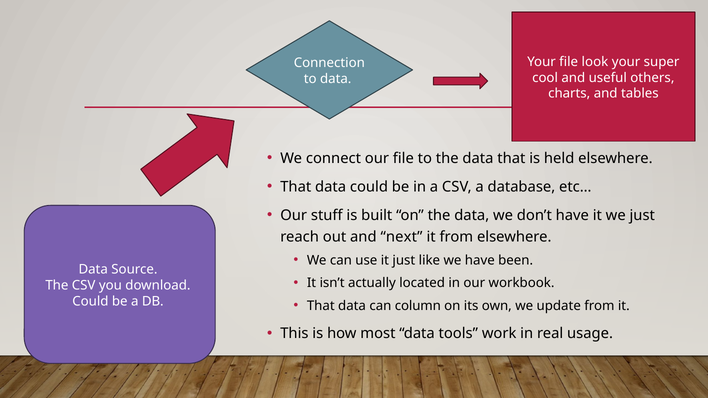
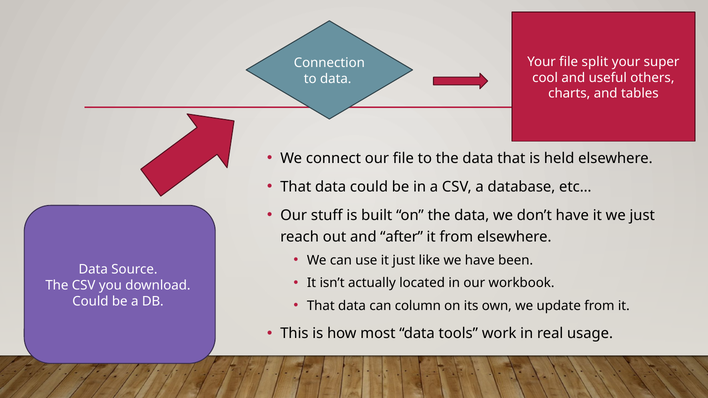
look: look -> split
next: next -> after
